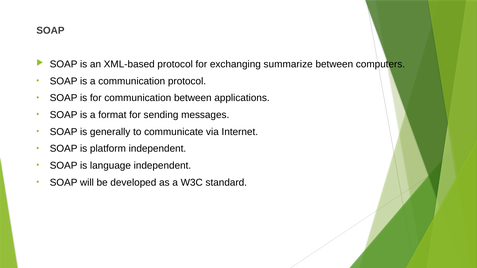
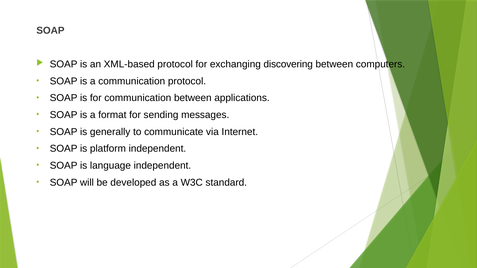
summarize: summarize -> discovering
